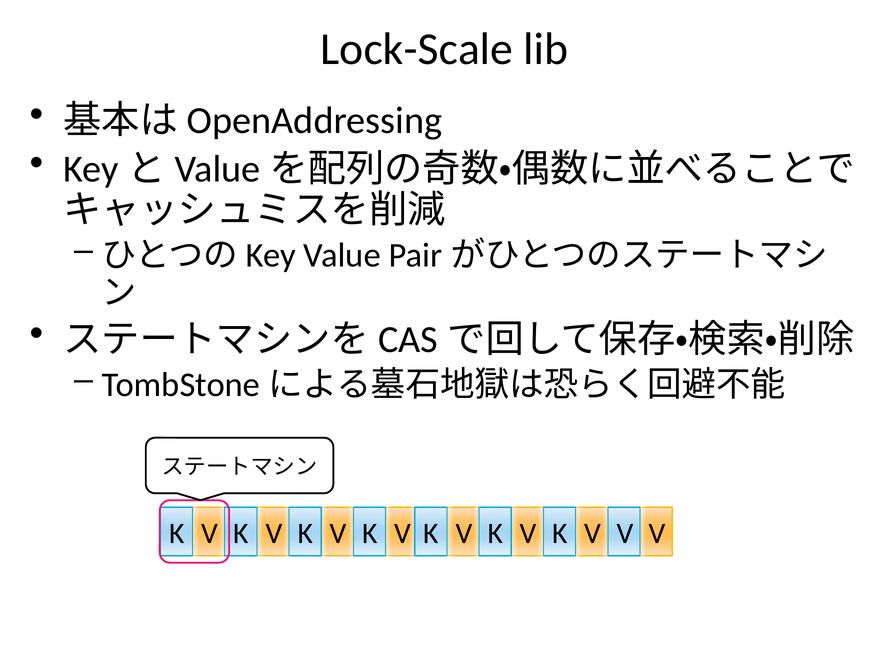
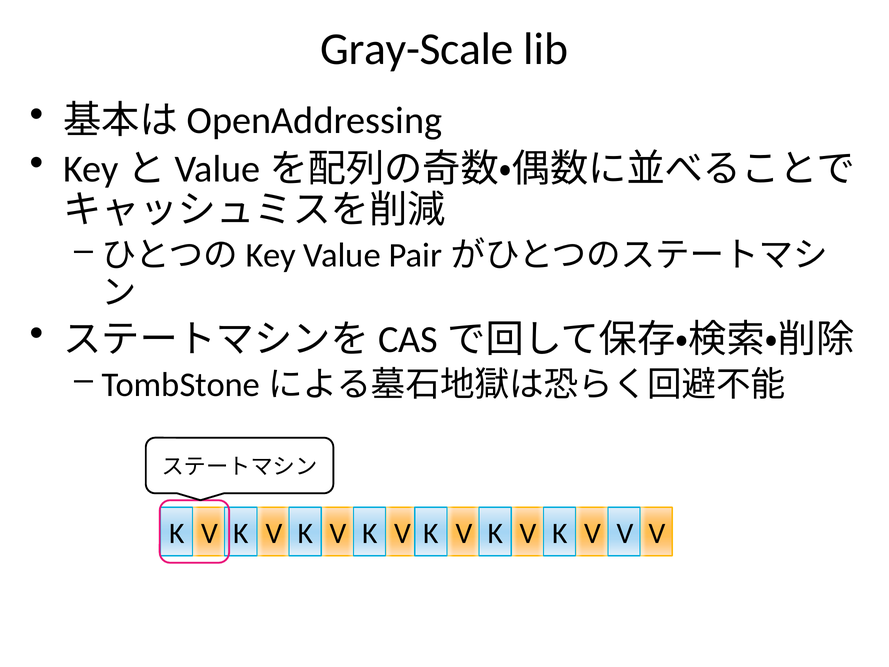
Lock-Scale: Lock-Scale -> Gray-Scale
